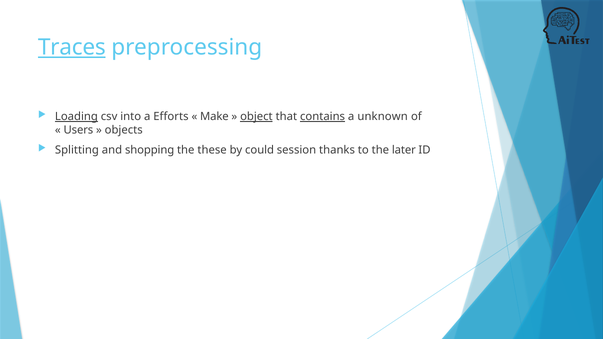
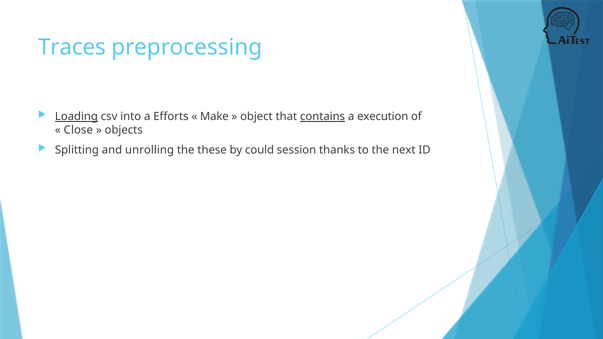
Traces underline: present -> none
object underline: present -> none
unknown: unknown -> execution
Users: Users -> Close
shopping: shopping -> unrolling
later: later -> next
